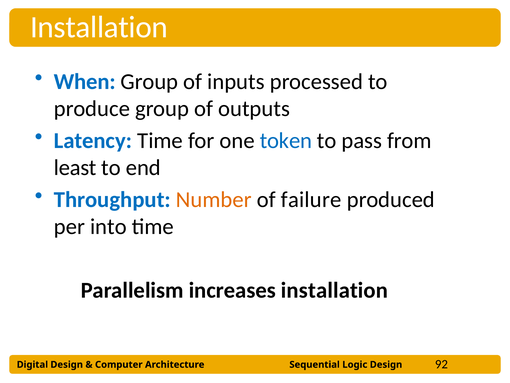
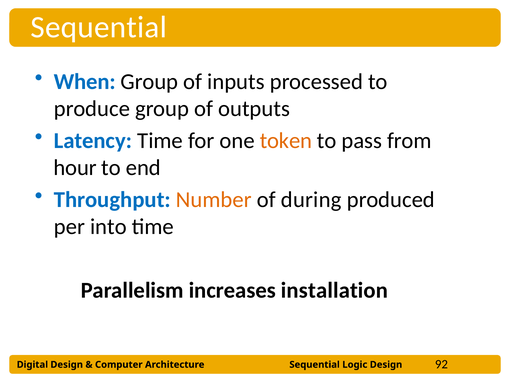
Installation at (99, 27): Installation -> Sequential
token colour: blue -> orange
least: least -> hour
failure: failure -> during
